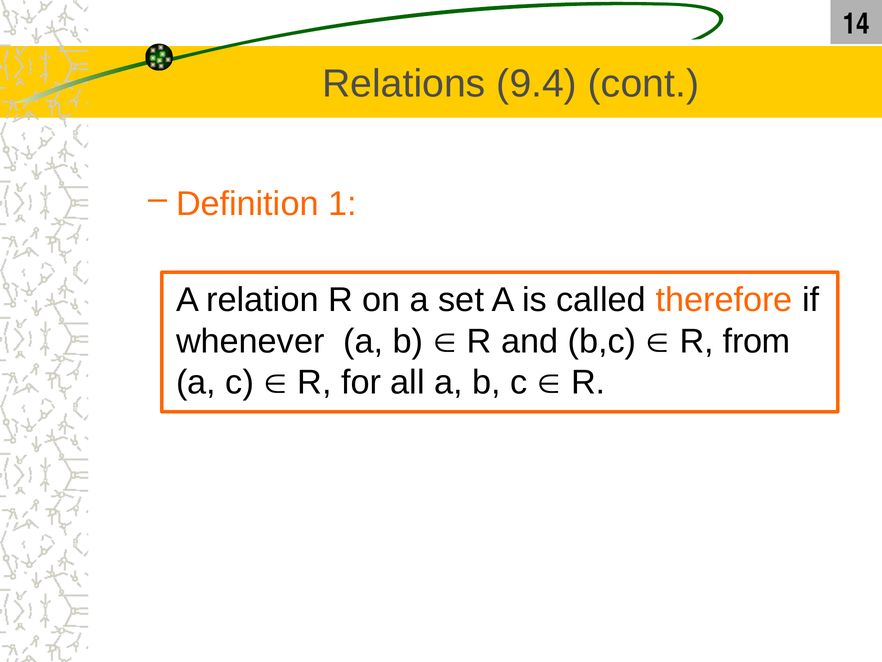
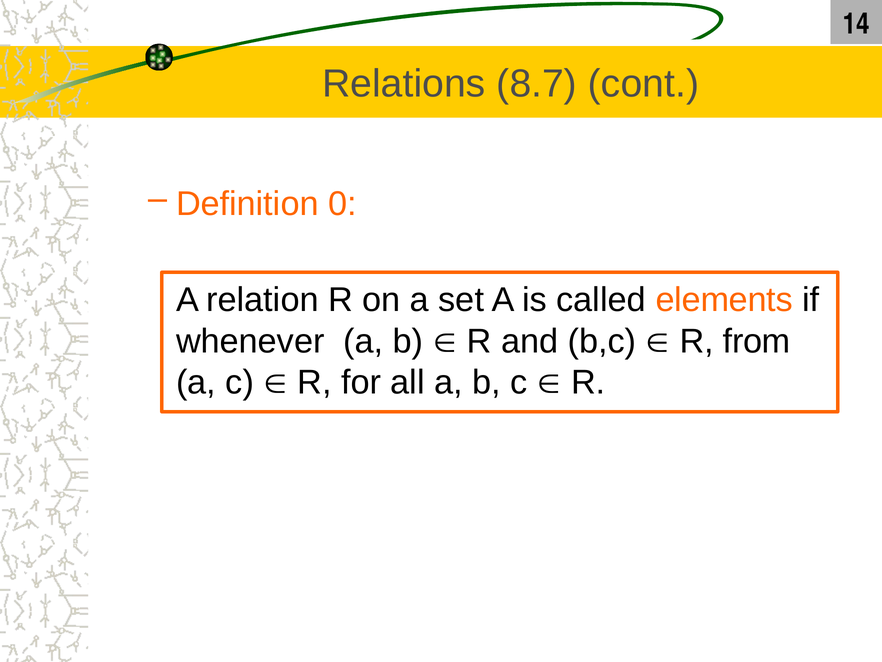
9.4: 9.4 -> 8.7
1: 1 -> 0
therefore: therefore -> elements
